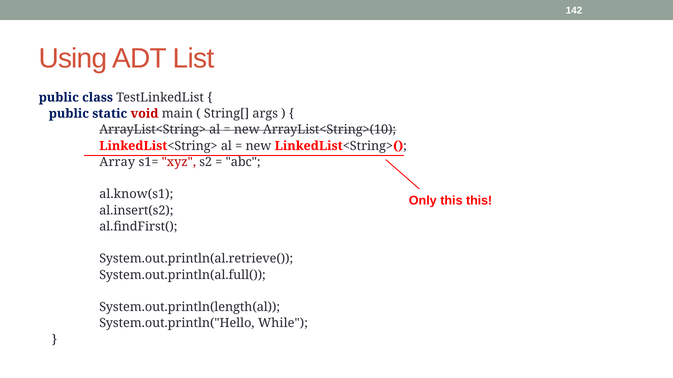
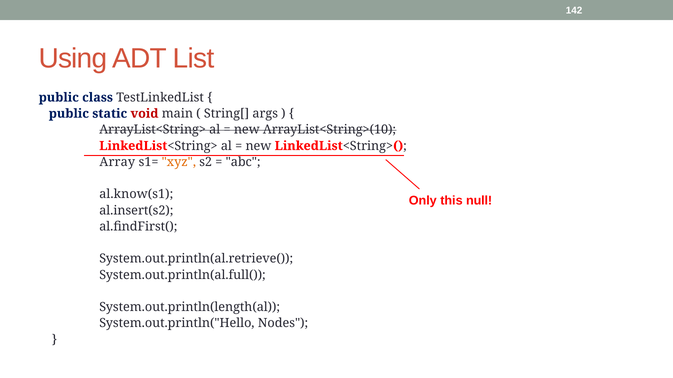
xyz colour: red -> orange
this this: this -> null
While: While -> Nodes
